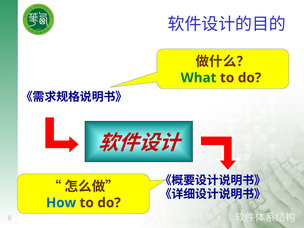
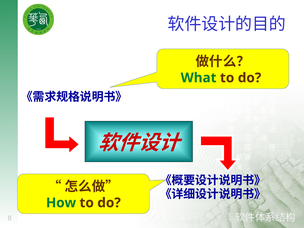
How colour: blue -> green
